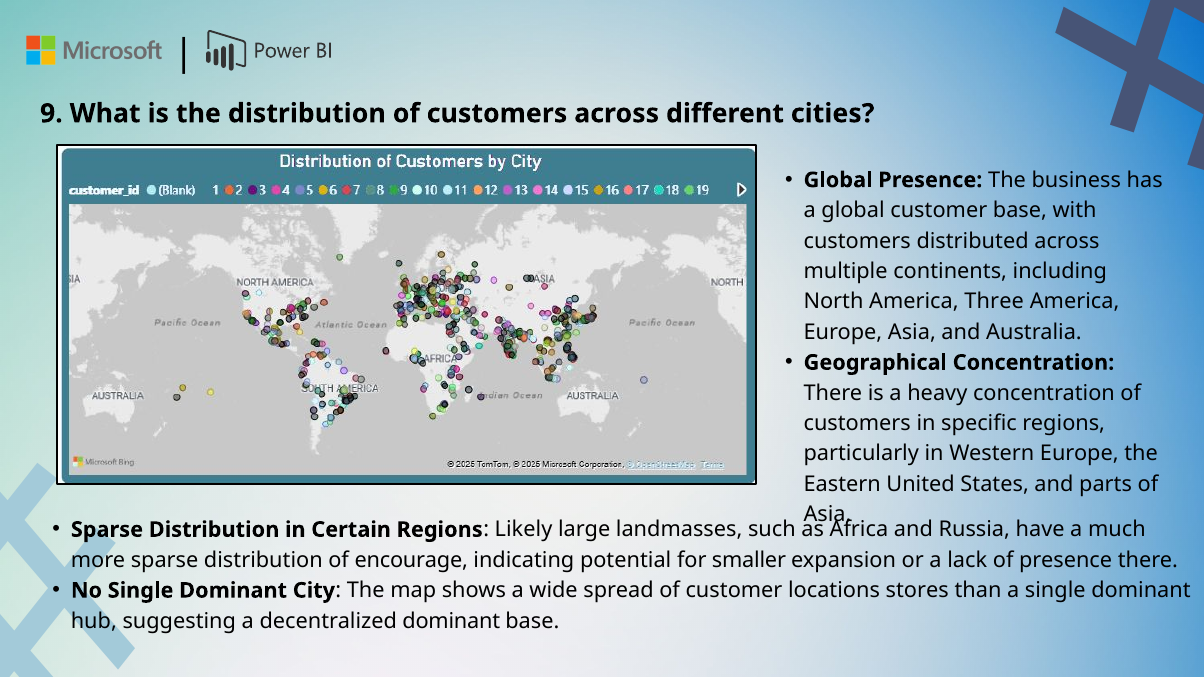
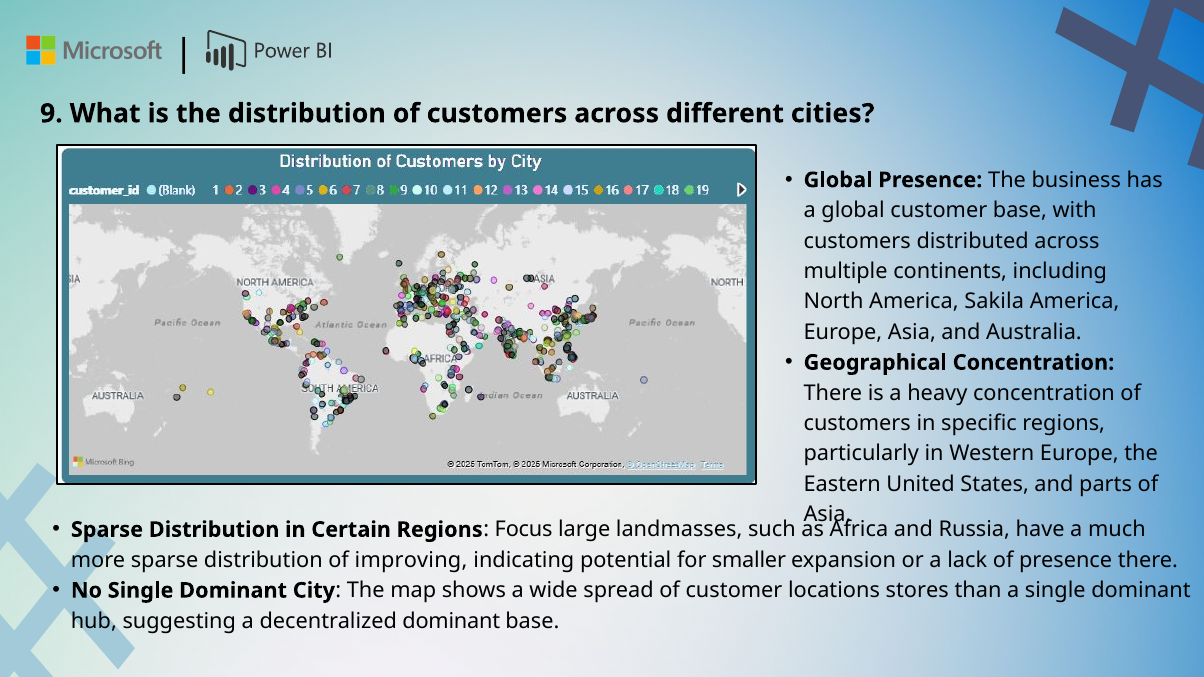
Three: Three -> Sakila
Likely: Likely -> Focus
encourage: encourage -> improving
